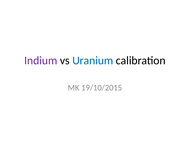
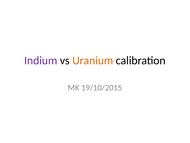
Uranium colour: blue -> orange
